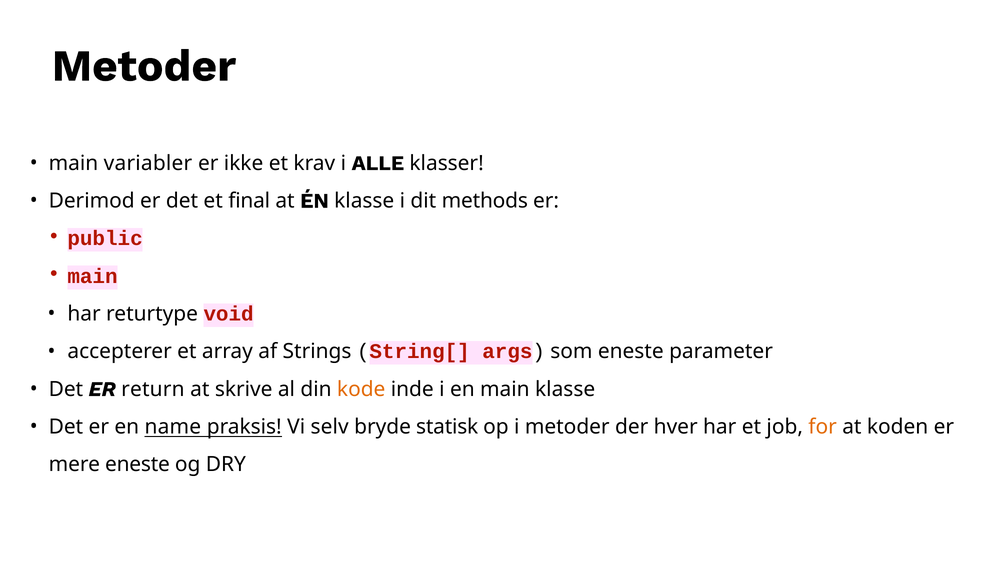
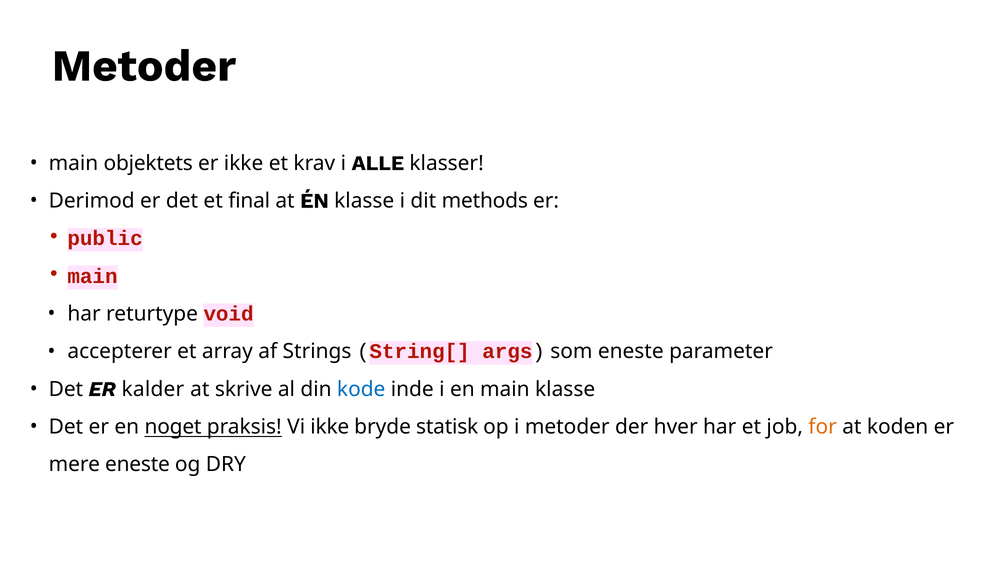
variabler: variabler -> objektets
return: return -> kalder
kode colour: orange -> blue
name: name -> noget
Vi selv: selv -> ikke
